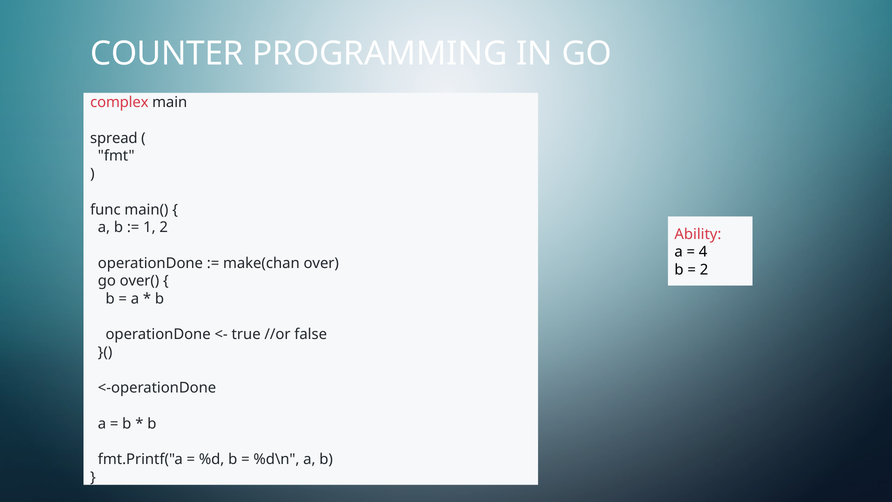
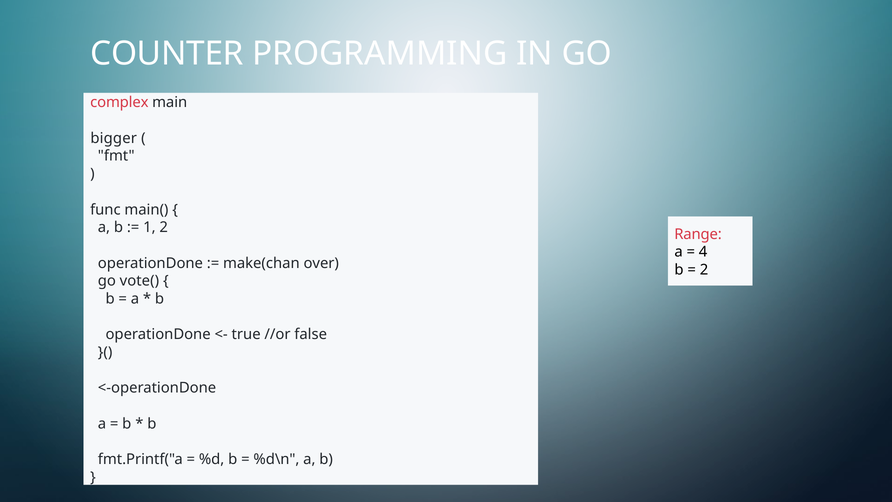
spread: spread -> bigger
Ability: Ability -> Range
over(: over( -> vote(
